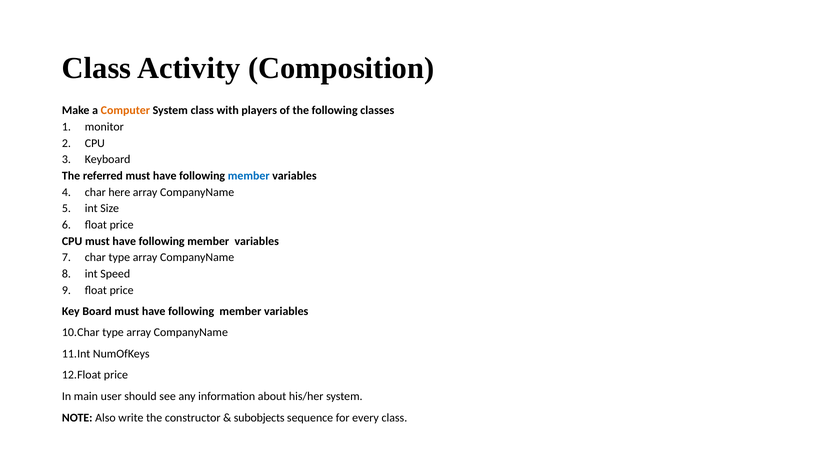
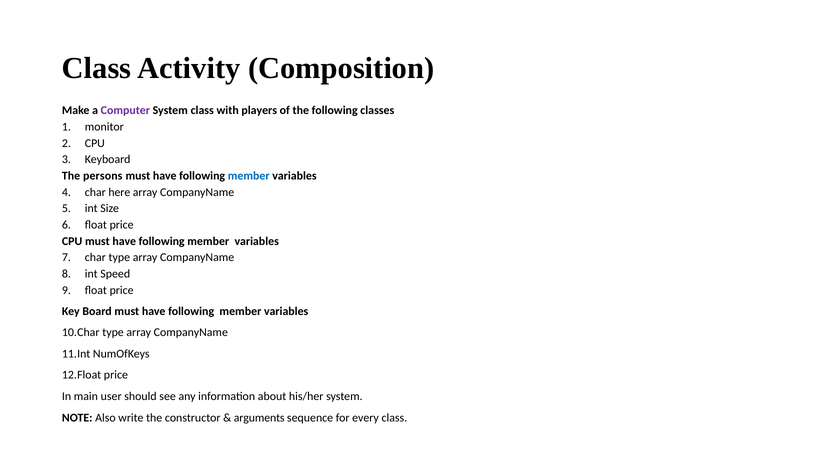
Computer colour: orange -> purple
referred: referred -> persons
subobjects: subobjects -> arguments
